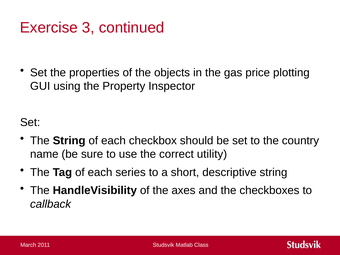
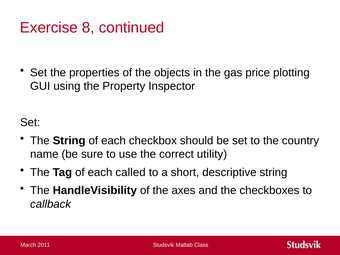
3: 3 -> 8
series: series -> called
